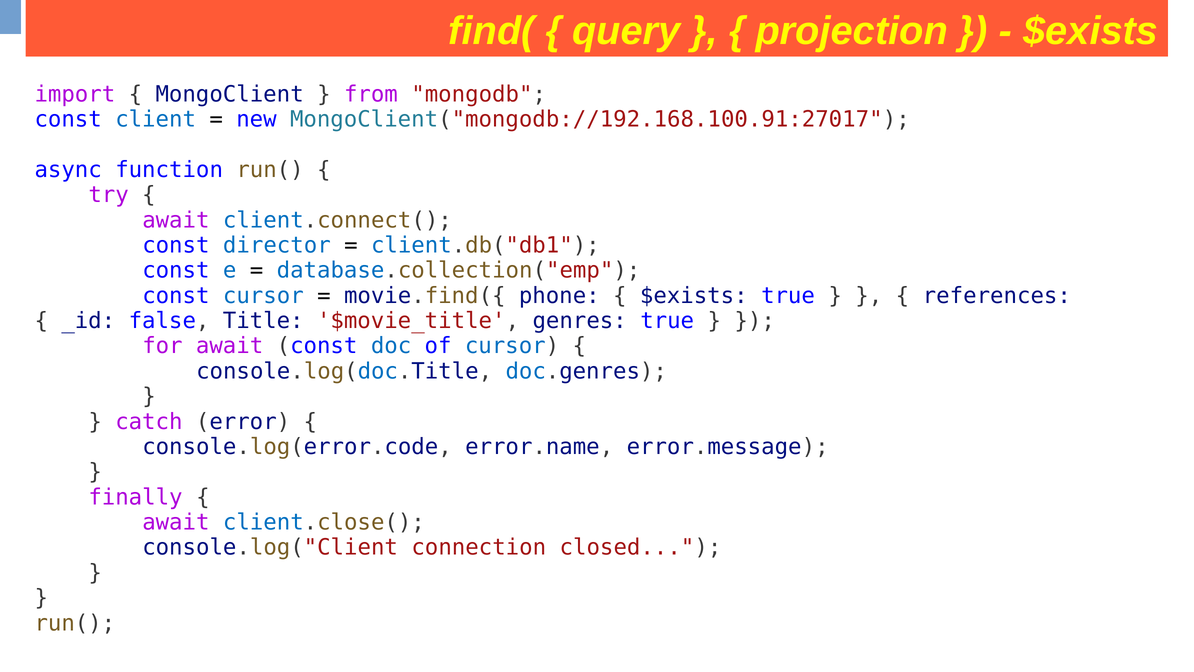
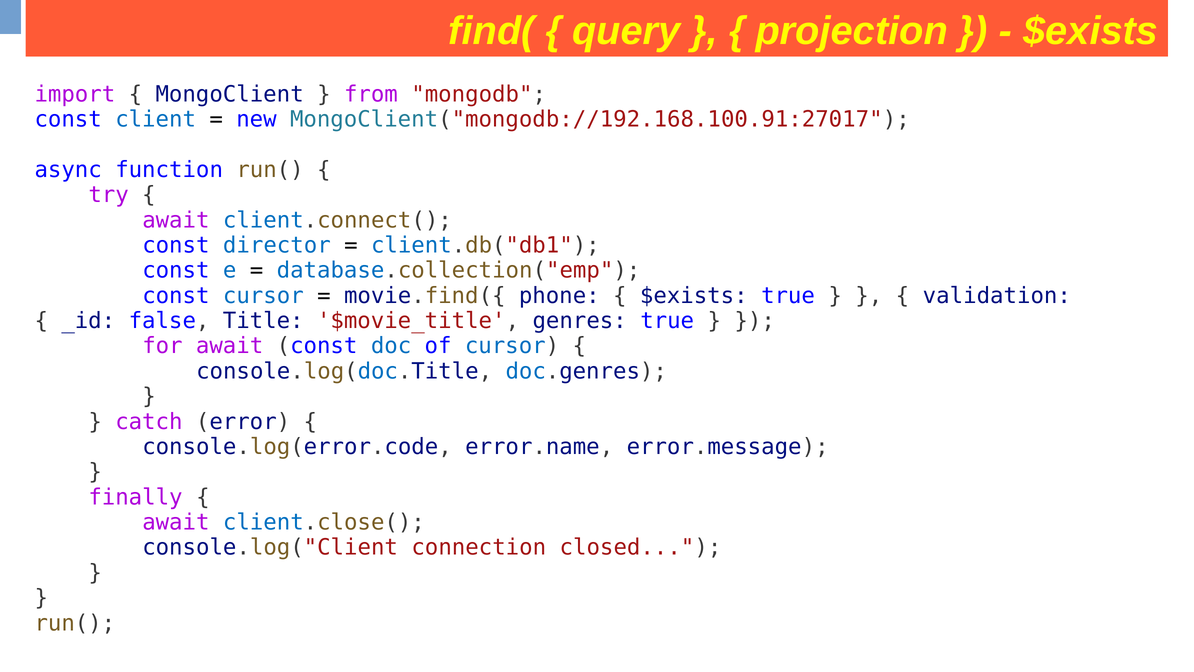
references: references -> validation
